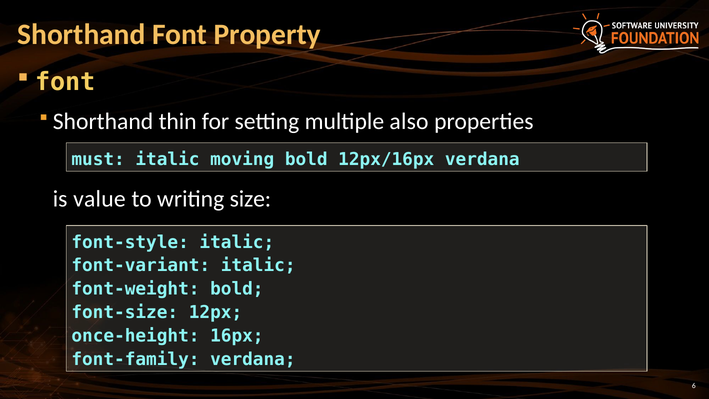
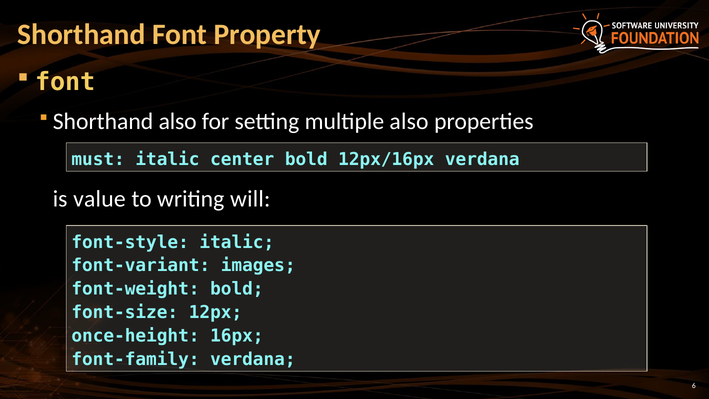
Shorthand thin: thin -> also
moving: moving -> center
size: size -> will
font-variant italic: italic -> images
